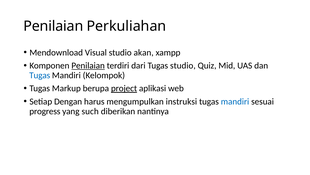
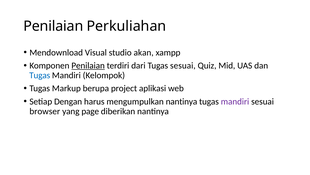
Tugas studio: studio -> sesuai
project underline: present -> none
mengumpulkan instruksi: instruksi -> nantinya
mandiri at (235, 101) colour: blue -> purple
progress: progress -> browser
such: such -> page
